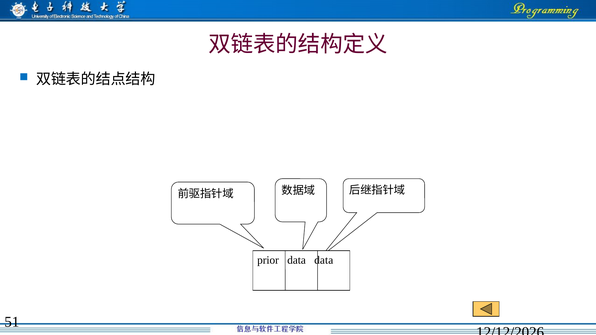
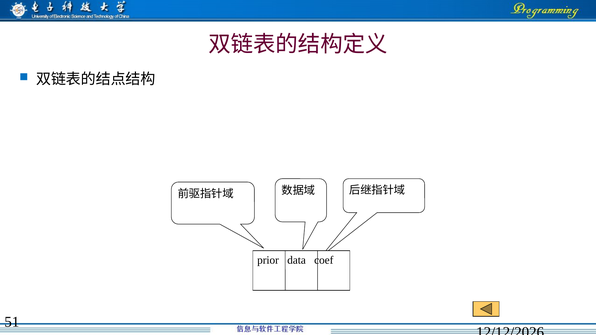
data data: data -> coef
